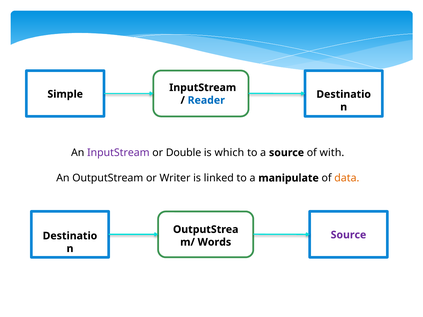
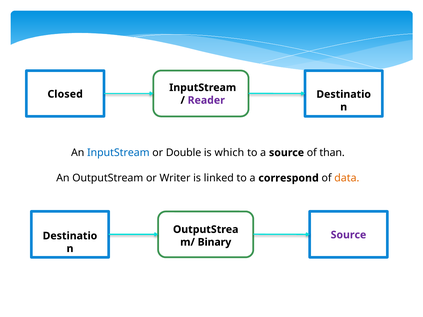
Simple: Simple -> Closed
Reader colour: blue -> purple
InputStream at (118, 153) colour: purple -> blue
with: with -> than
manipulate: manipulate -> correspond
Words: Words -> Binary
